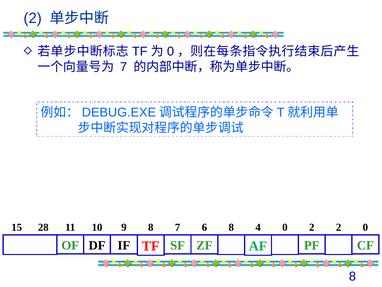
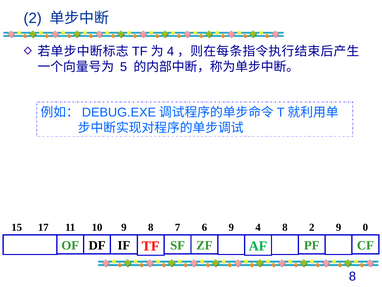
0 at (171, 51): 0 -> 4
7 at (124, 67): 7 -> 5
28: 28 -> 17
6 8: 8 -> 9
4 0: 0 -> 8
2 2: 2 -> 9
